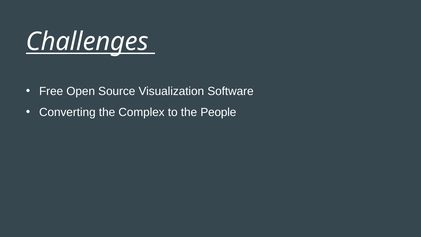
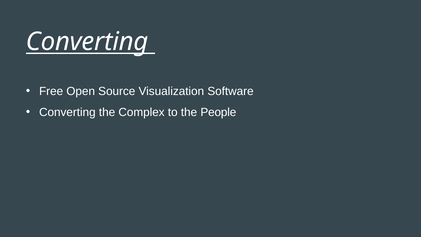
Challenges at (87, 42): Challenges -> Converting
